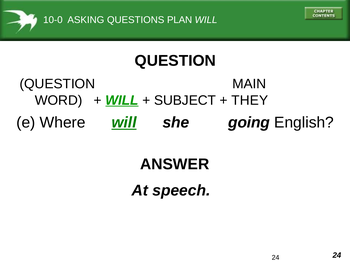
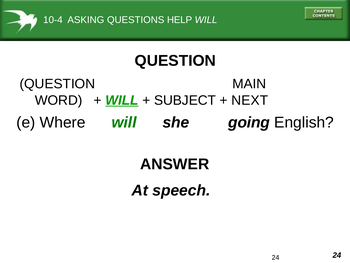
10-0: 10-0 -> 10-4
PLAN: PLAN -> HELP
THEY: THEY -> NEXT
will at (124, 122) underline: present -> none
